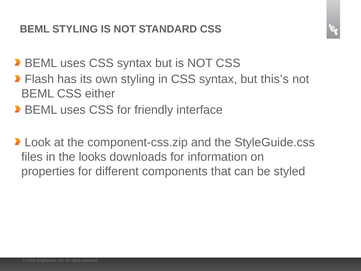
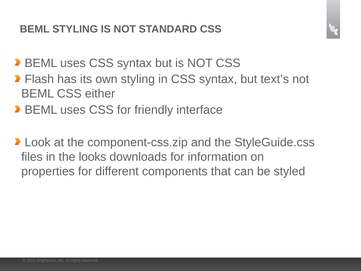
this’s: this’s -> text’s
